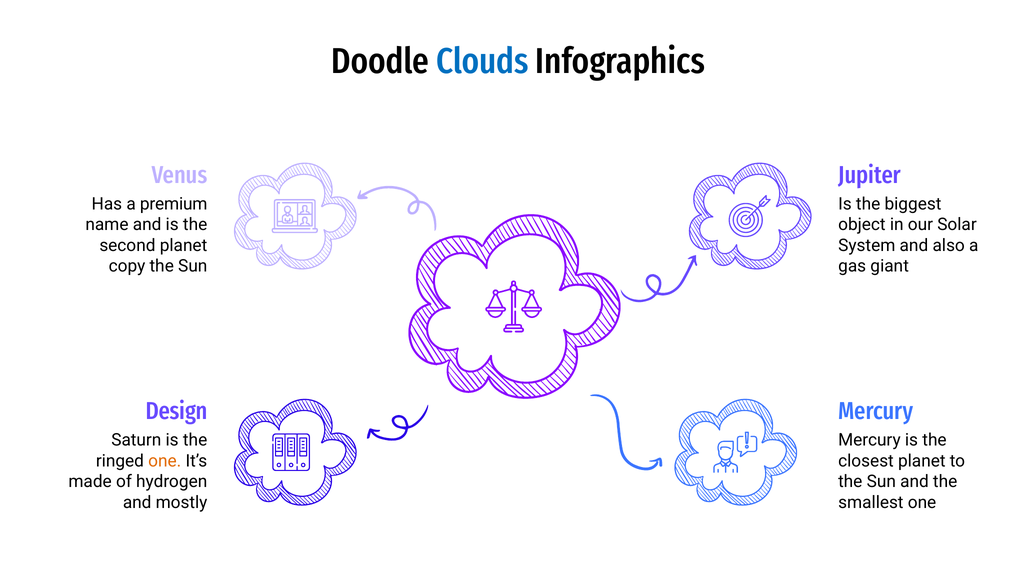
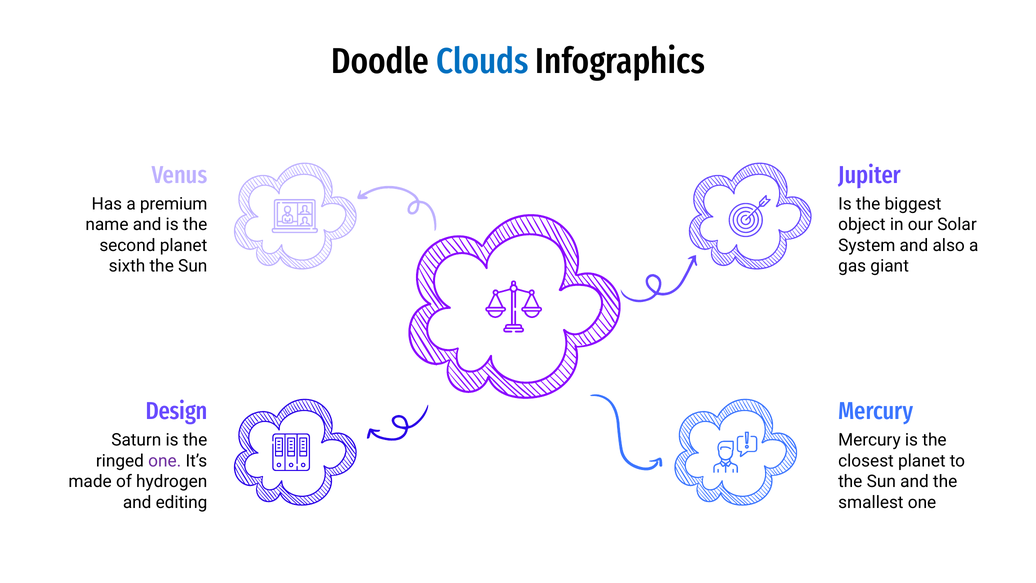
copy: copy -> sixth
one at (165, 461) colour: orange -> purple
mostly: mostly -> editing
